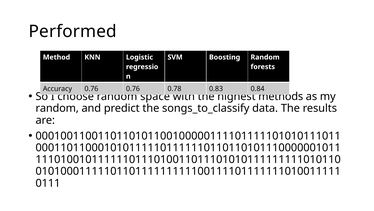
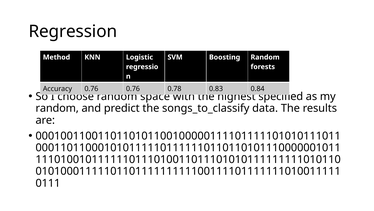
Performed: Performed -> Regression
methods: methods -> specified
